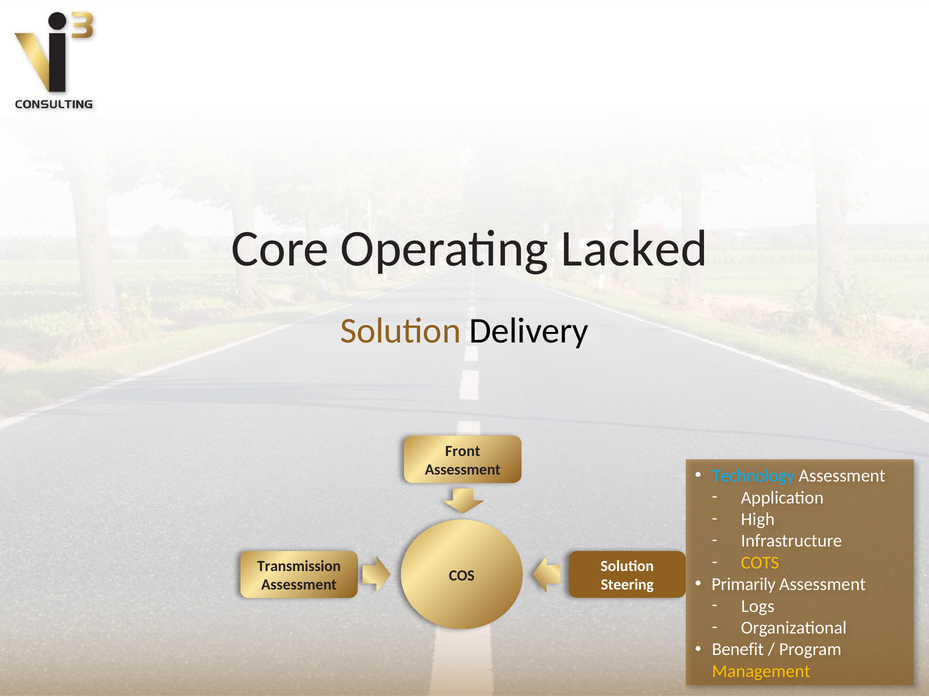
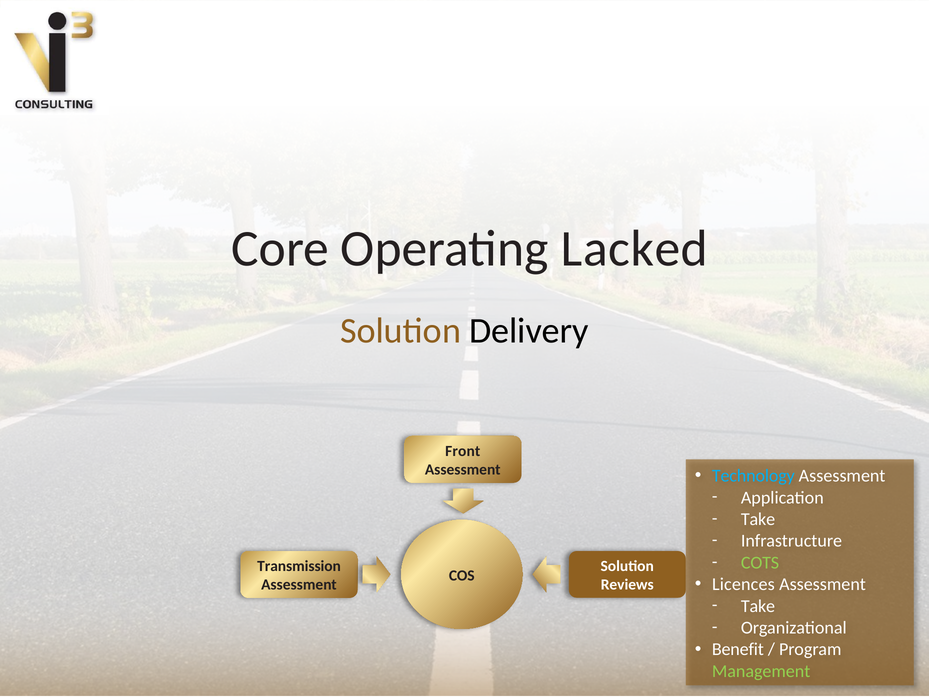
High at (758, 519): High -> Take
COTS colour: yellow -> light green
Primarily: Primarily -> Licences
Steering: Steering -> Reviews
Logs at (758, 606): Logs -> Take
Management colour: yellow -> light green
